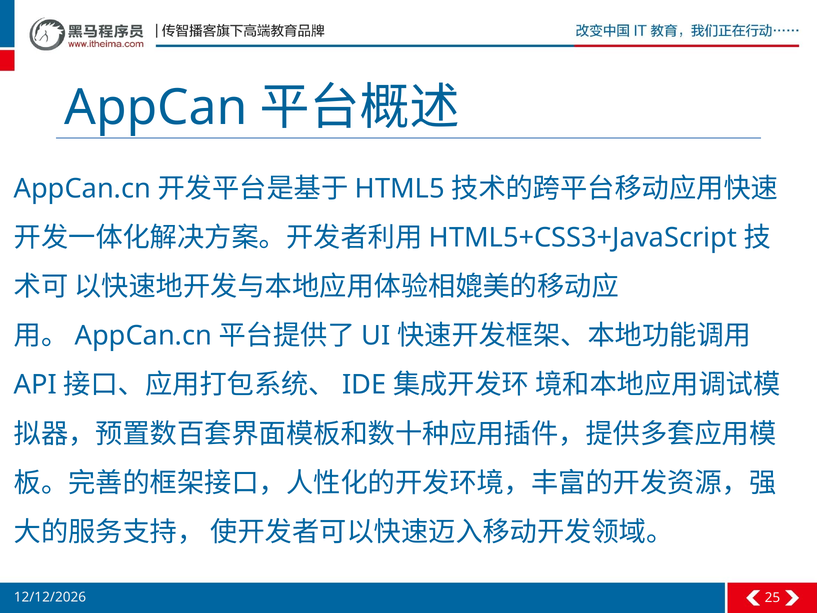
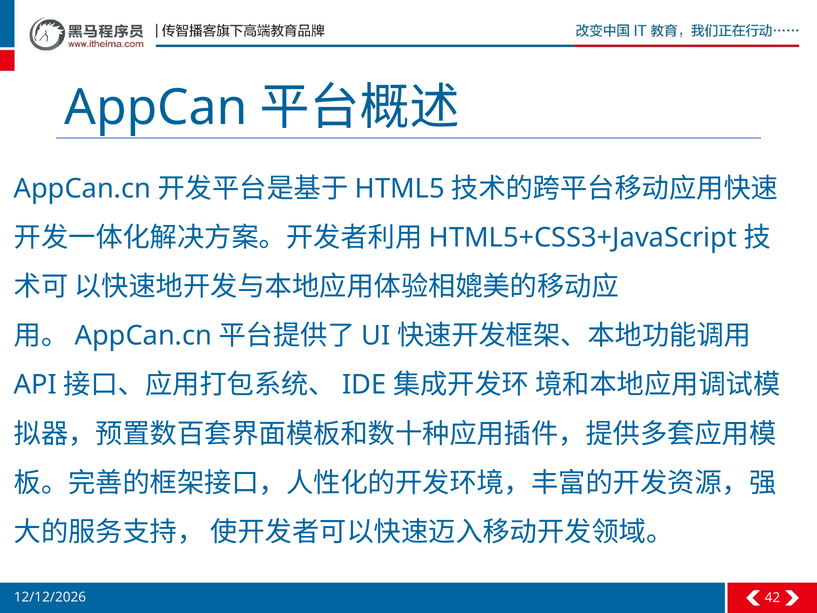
25: 25 -> 42
